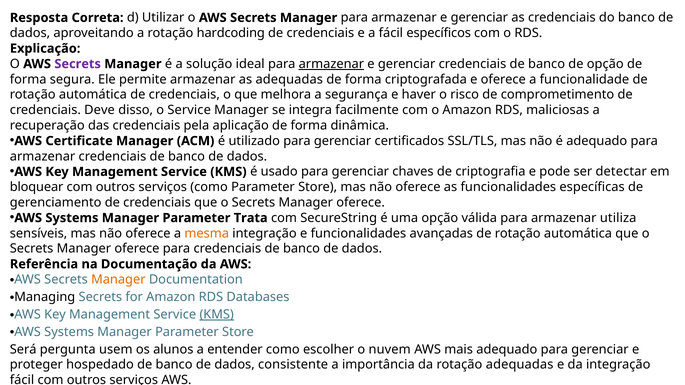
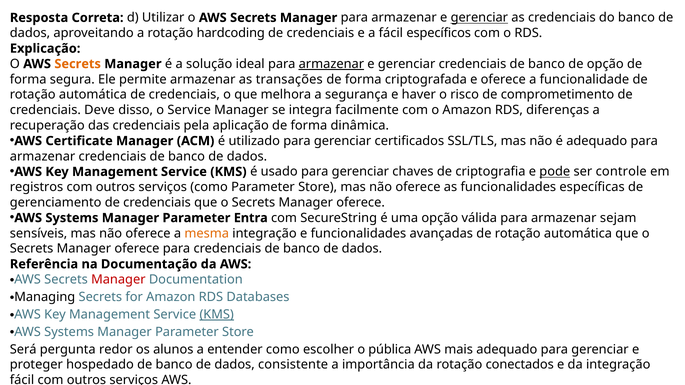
gerenciar at (479, 18) underline: none -> present
Secrets at (78, 64) colour: purple -> orange
as adequadas: adequadas -> transações
maliciosas: maliciosas -> diferenças
pode underline: none -> present
detectar: detectar -> controle
bloquear: bloquear -> registros
Trata: Trata -> Entra
utiliza: utiliza -> sejam
Manager at (118, 280) colour: orange -> red
usem: usem -> redor
nuvem: nuvem -> pública
rotação adequadas: adequadas -> conectados
